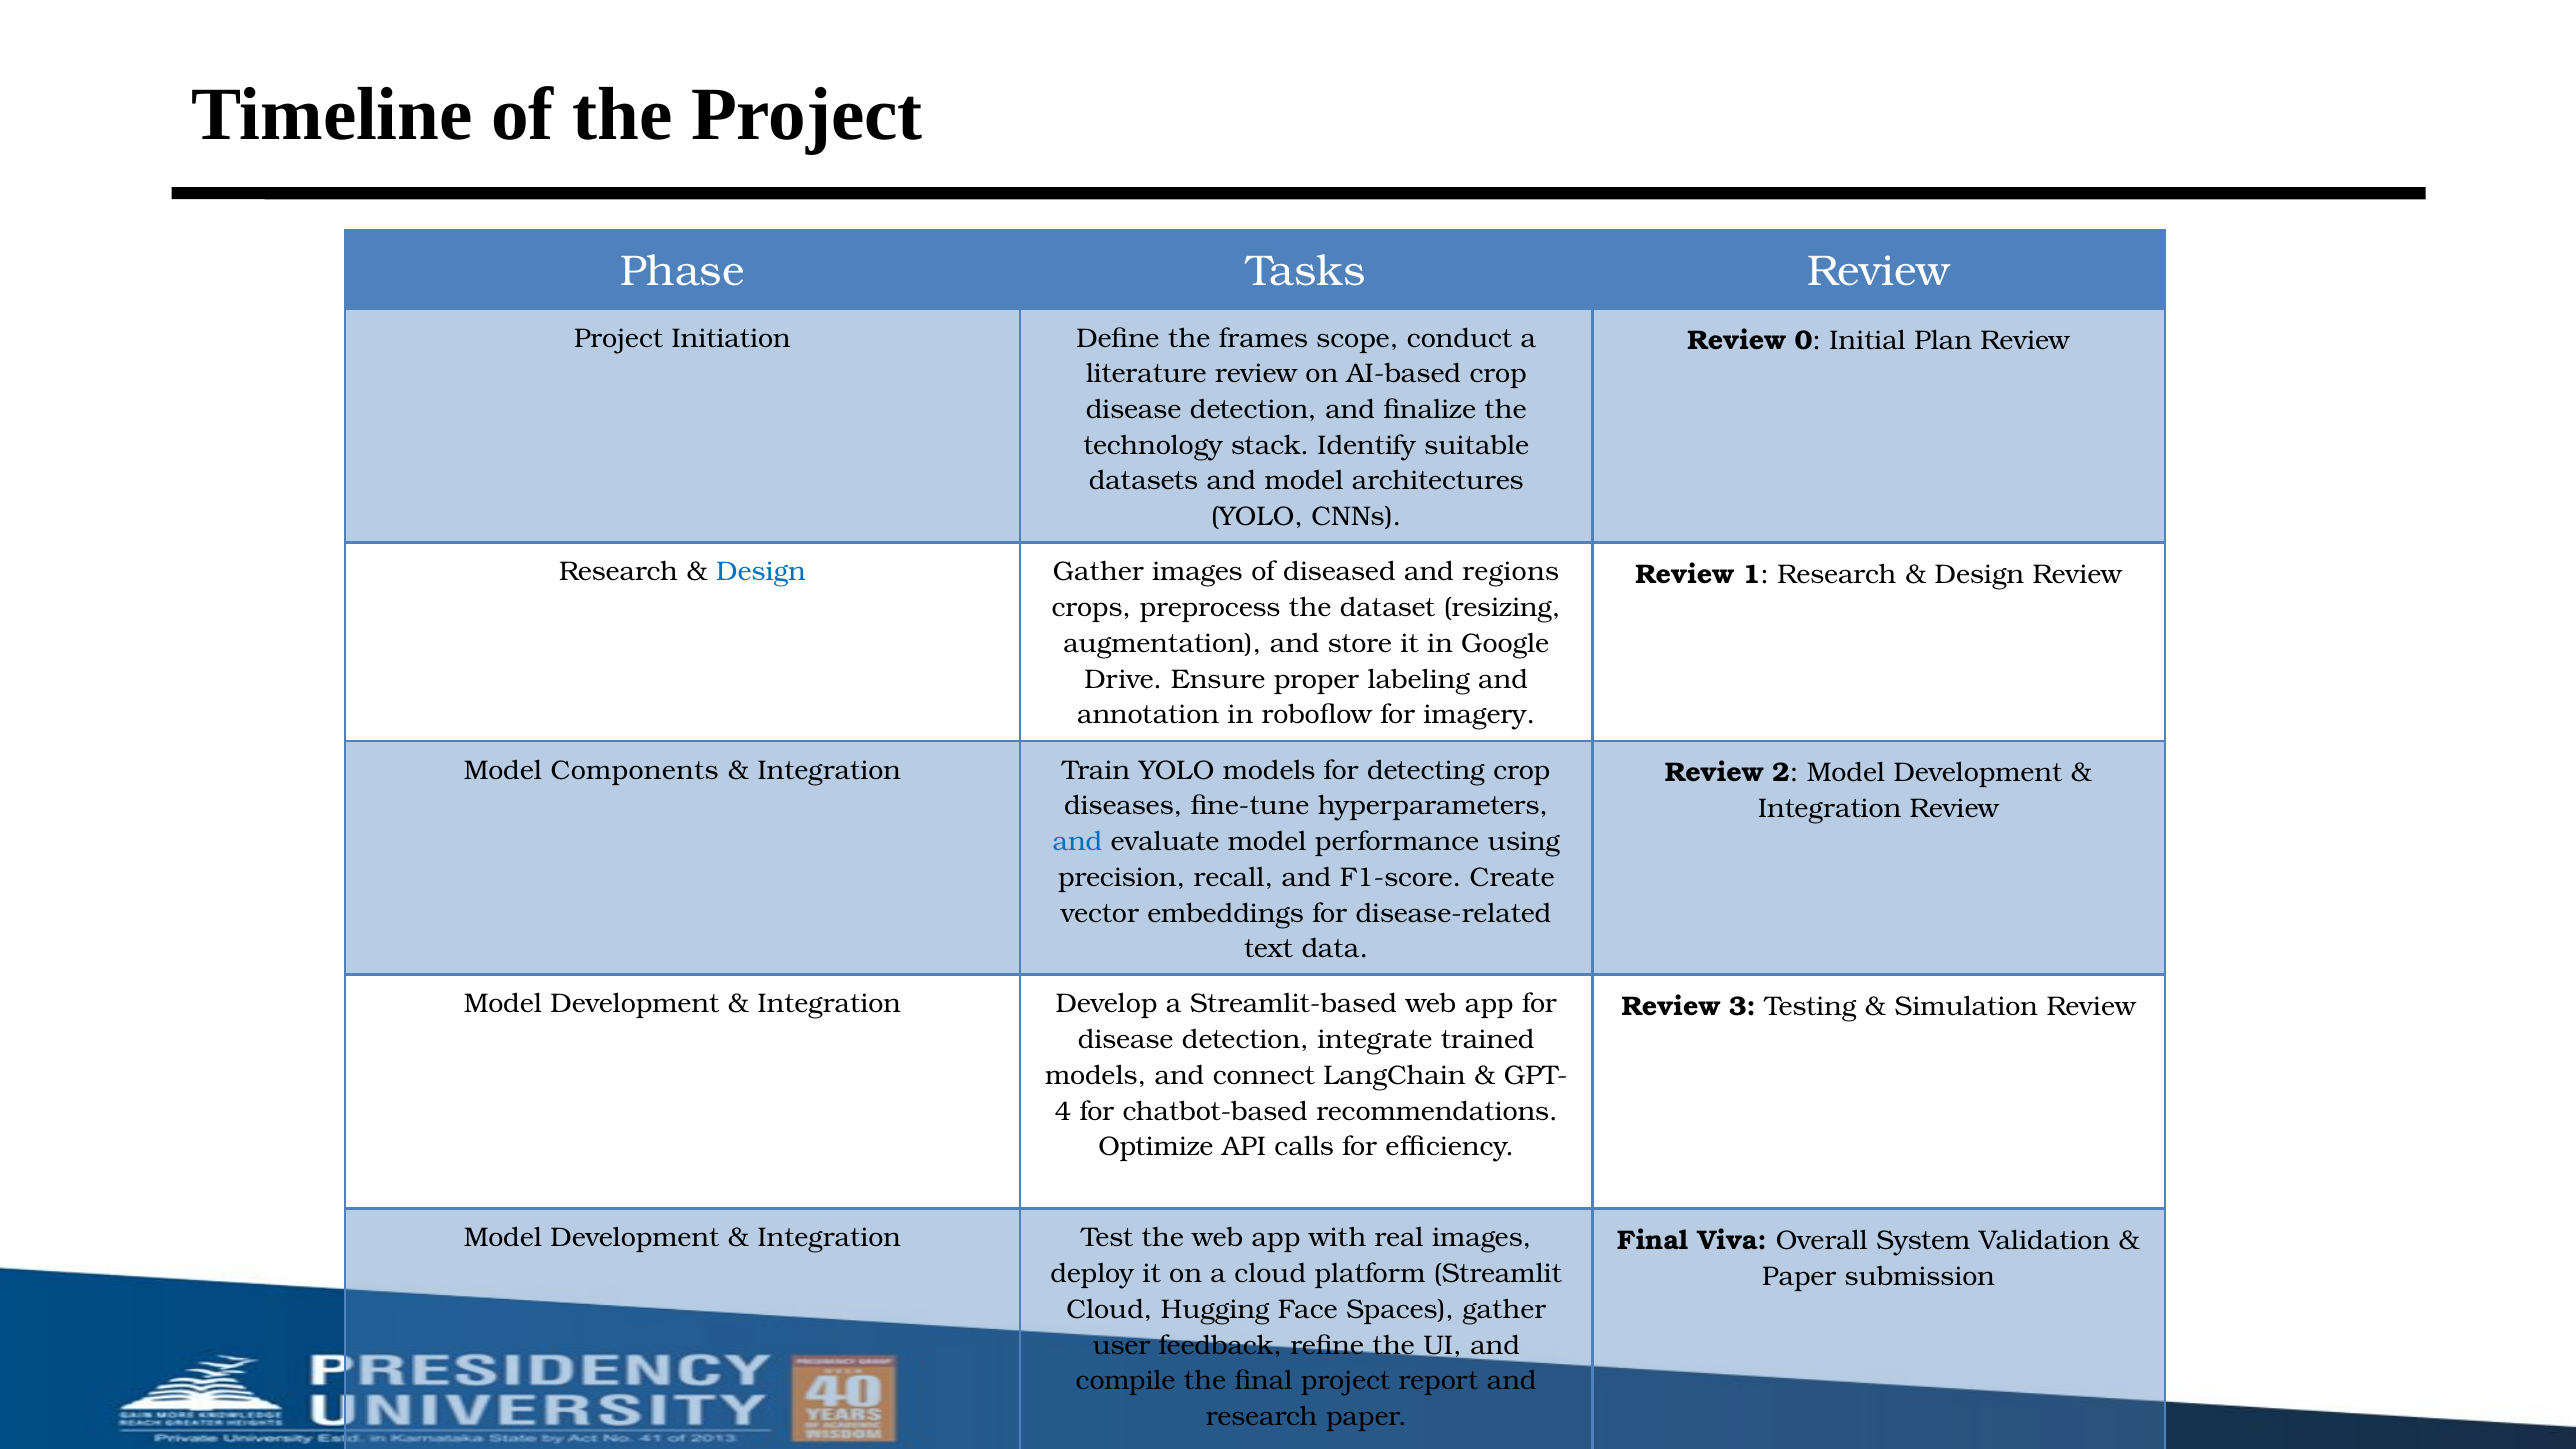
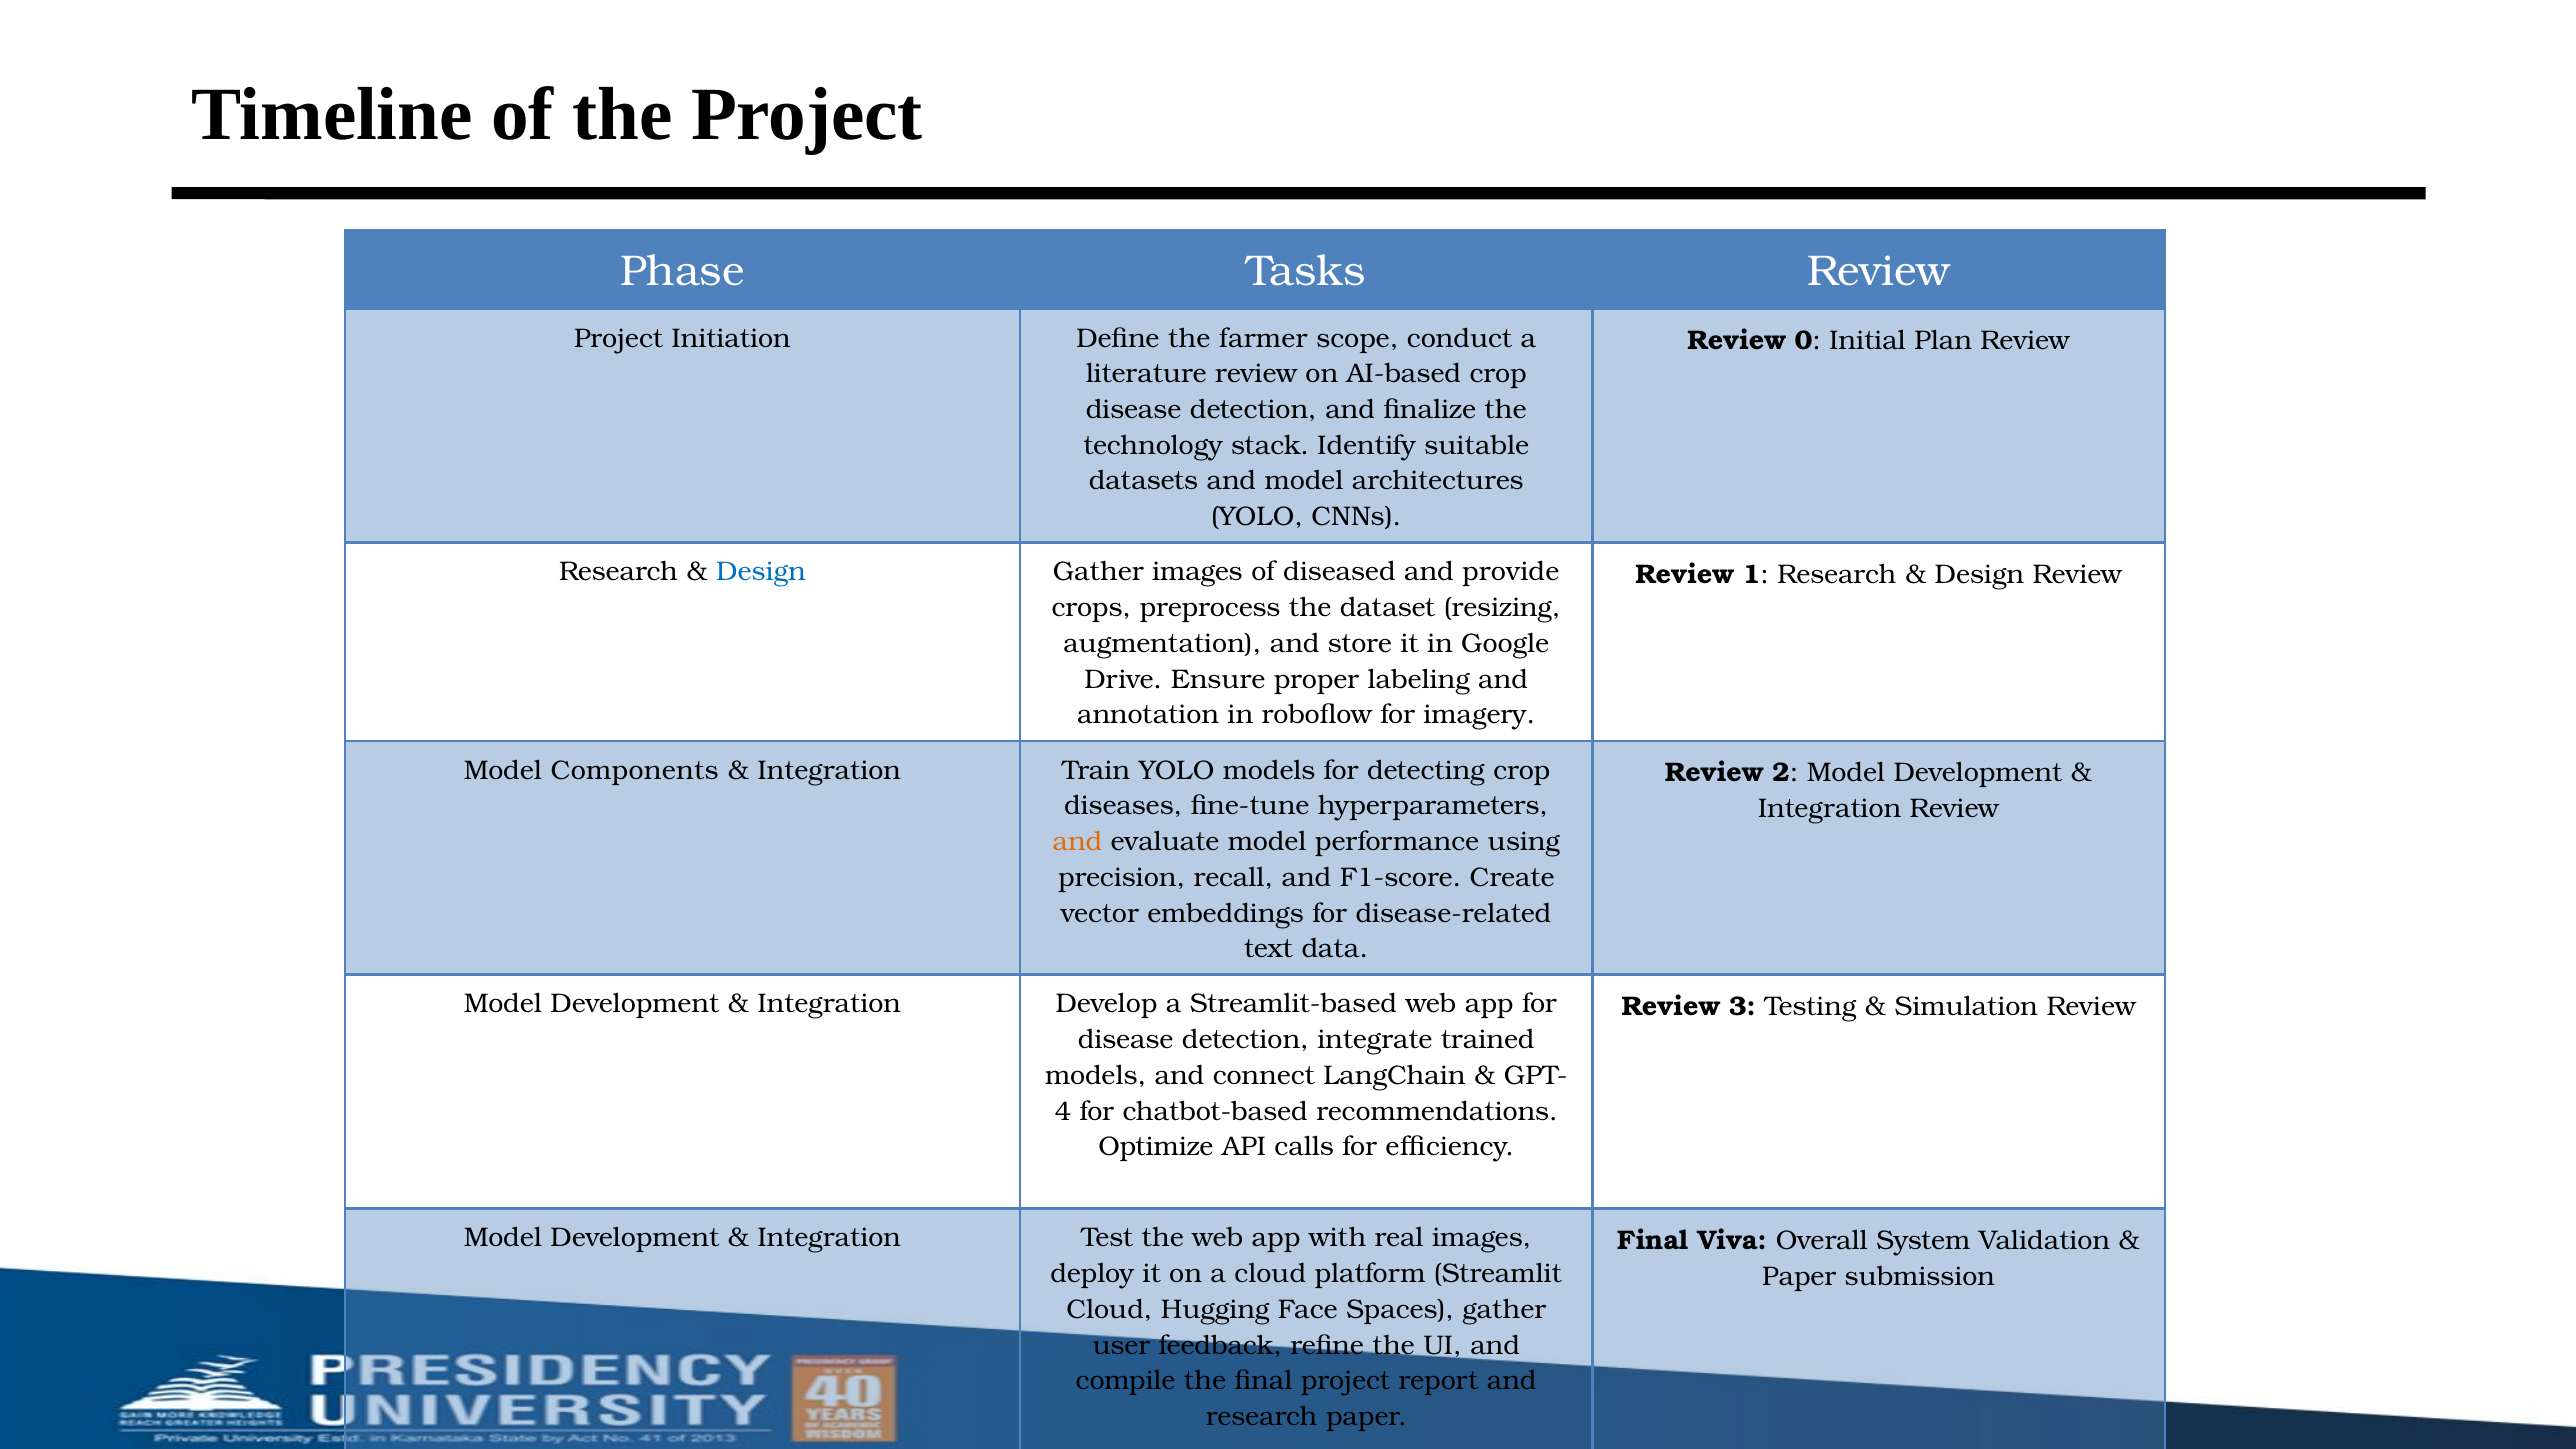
frames: frames -> farmer
regions: regions -> provide
and at (1077, 842) colour: blue -> orange
